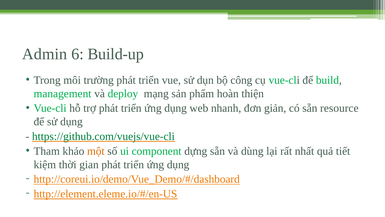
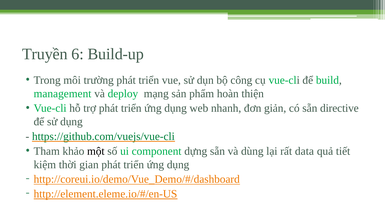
Admin: Admin -> Truyền
resource: resource -> directive
một colour: orange -> black
nhất: nhất -> data
